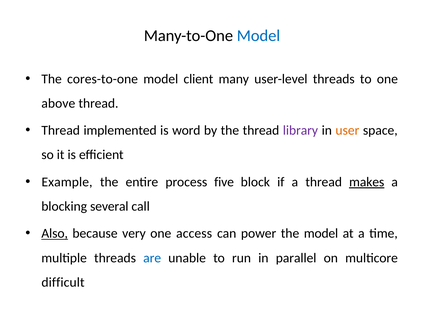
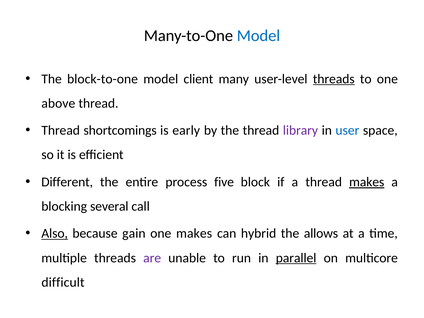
cores-to-one: cores-to-one -> block-to-one
threads at (334, 79) underline: none -> present
implemented: implemented -> shortcomings
word: word -> early
user colour: orange -> blue
Example: Example -> Different
very: very -> gain
one access: access -> makes
power: power -> hybrid
the model: model -> allows
are colour: blue -> purple
parallel underline: none -> present
